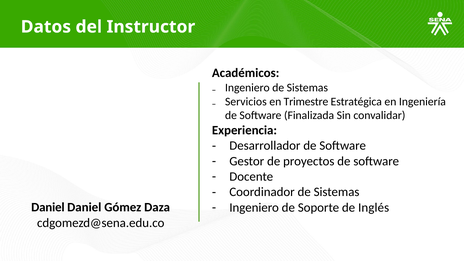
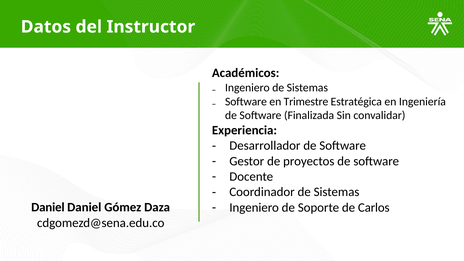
Servicios at (246, 102): Servicios -> Software
Inglés: Inglés -> Carlos
